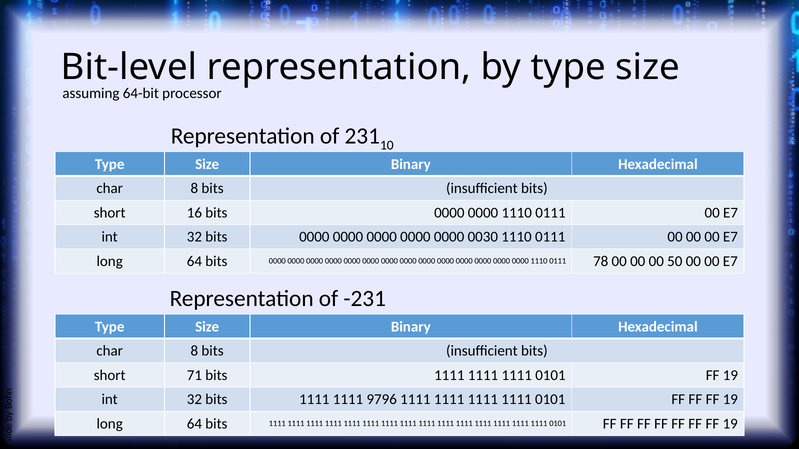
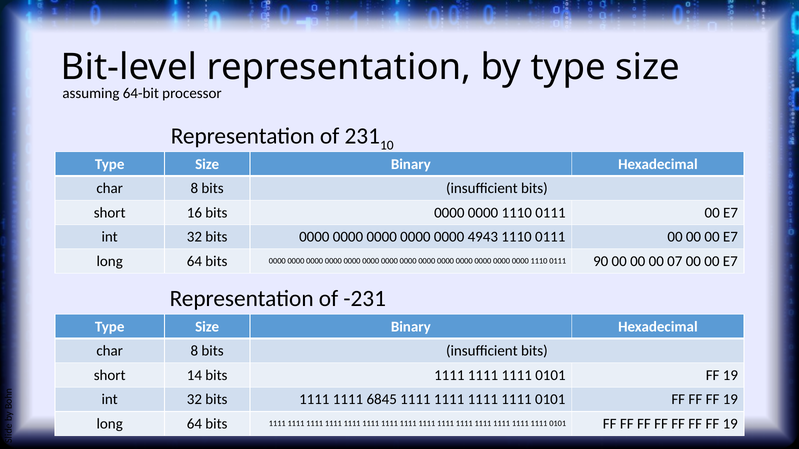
0030: 0030 -> 4943
78: 78 -> 90
50: 50 -> 07
71: 71 -> 14
9796: 9796 -> 6845
